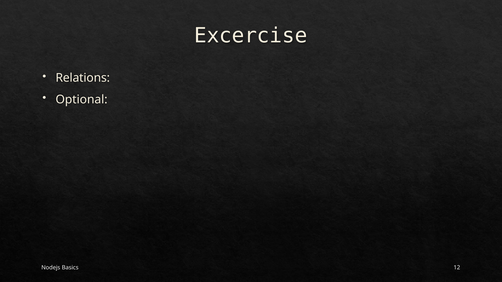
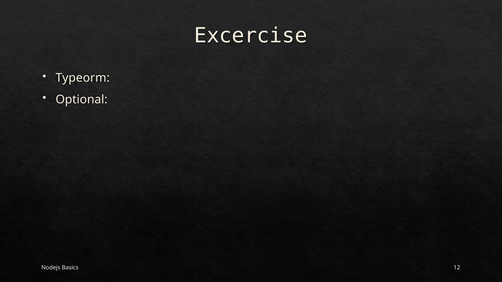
Relations: Relations -> Typeorm
